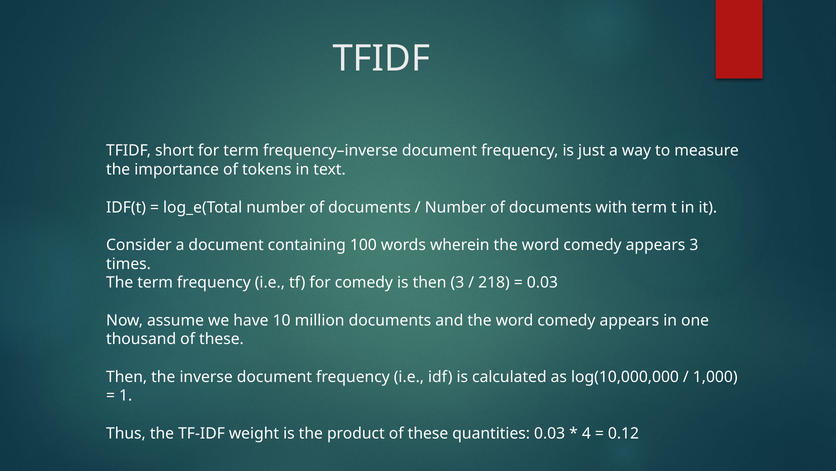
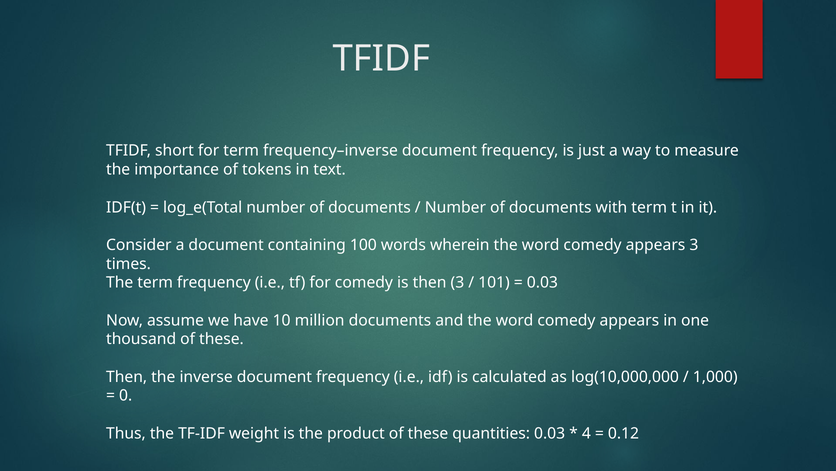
218: 218 -> 101
1: 1 -> 0
